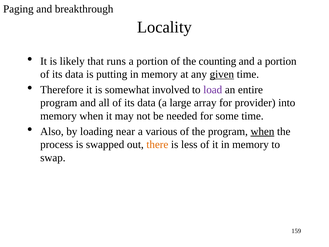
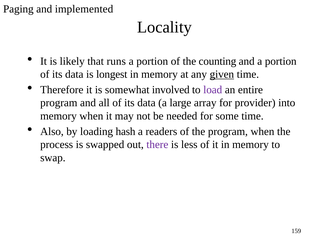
breakthrough: breakthrough -> implemented
putting: putting -> longest
near: near -> hash
various: various -> readers
when at (262, 131) underline: present -> none
there colour: orange -> purple
